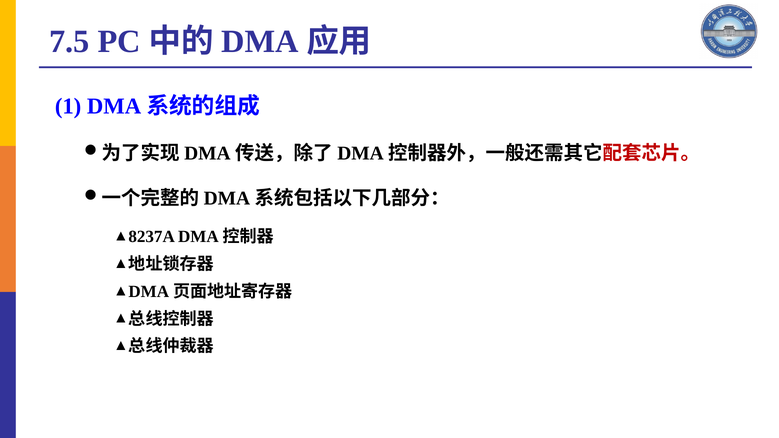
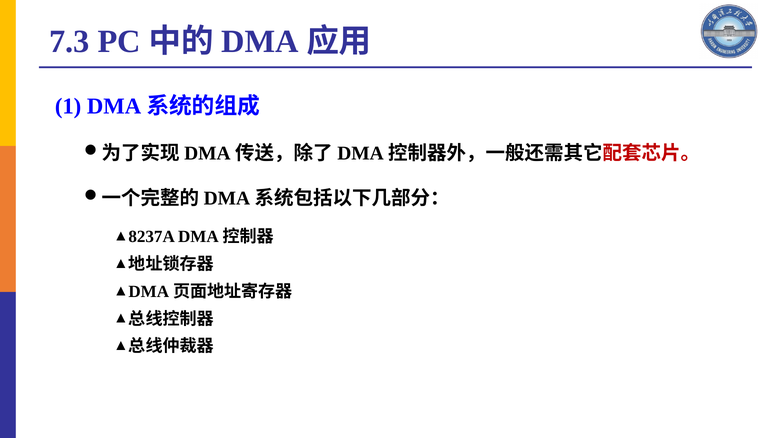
7.5: 7.5 -> 7.3
